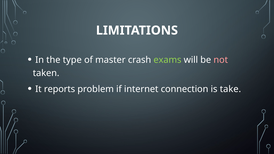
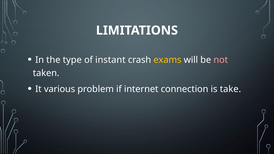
master: master -> instant
exams colour: light green -> yellow
reports: reports -> various
